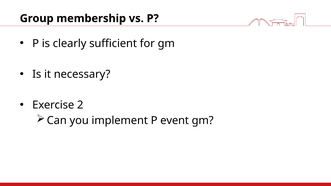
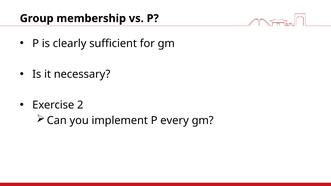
event: event -> every
